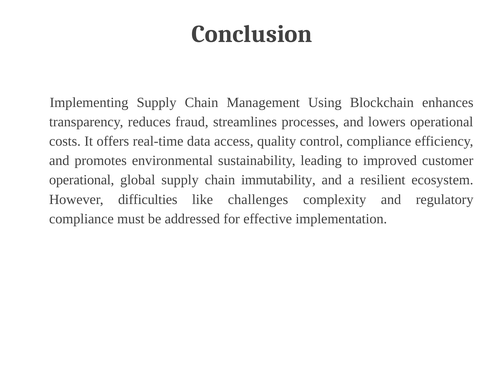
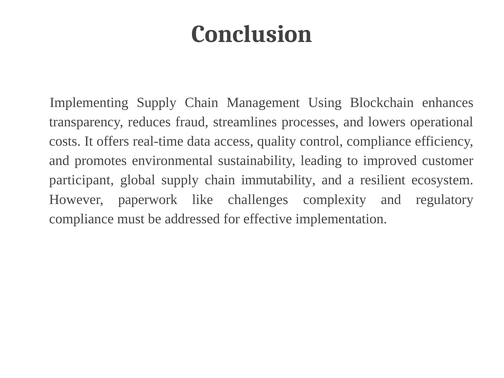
operational at (82, 180): operational -> participant
difficulties: difficulties -> paperwork
